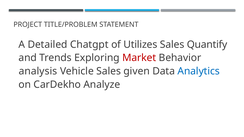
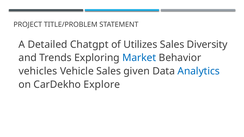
Quantify: Quantify -> Diversity
Market colour: red -> blue
analysis: analysis -> vehicles
Analyze: Analyze -> Explore
